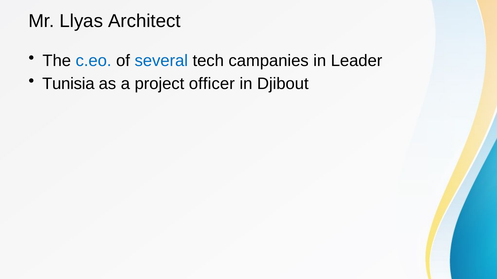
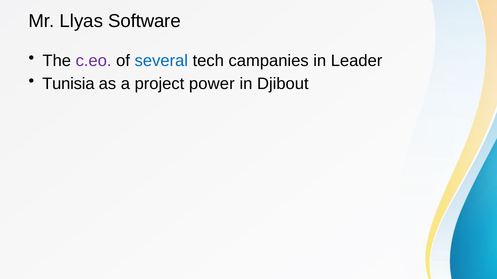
Architect: Architect -> Software
c.eo colour: blue -> purple
officer: officer -> power
